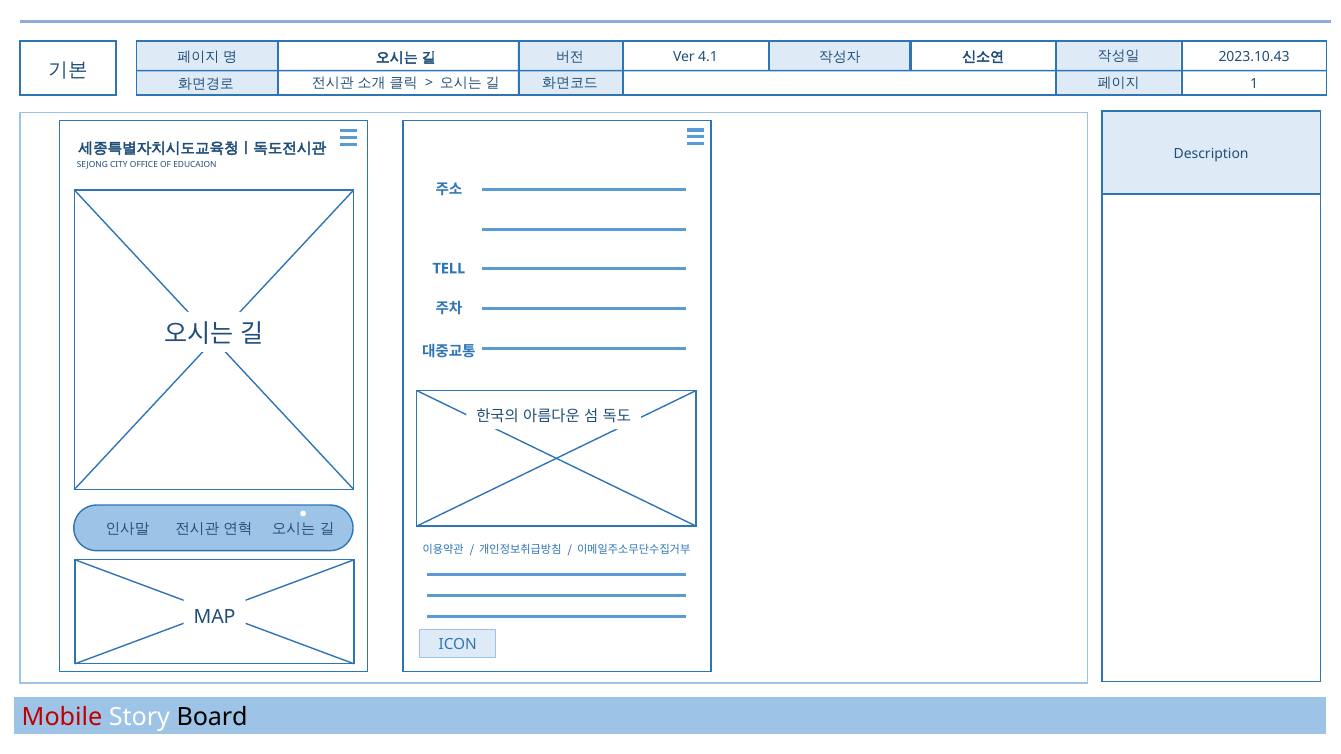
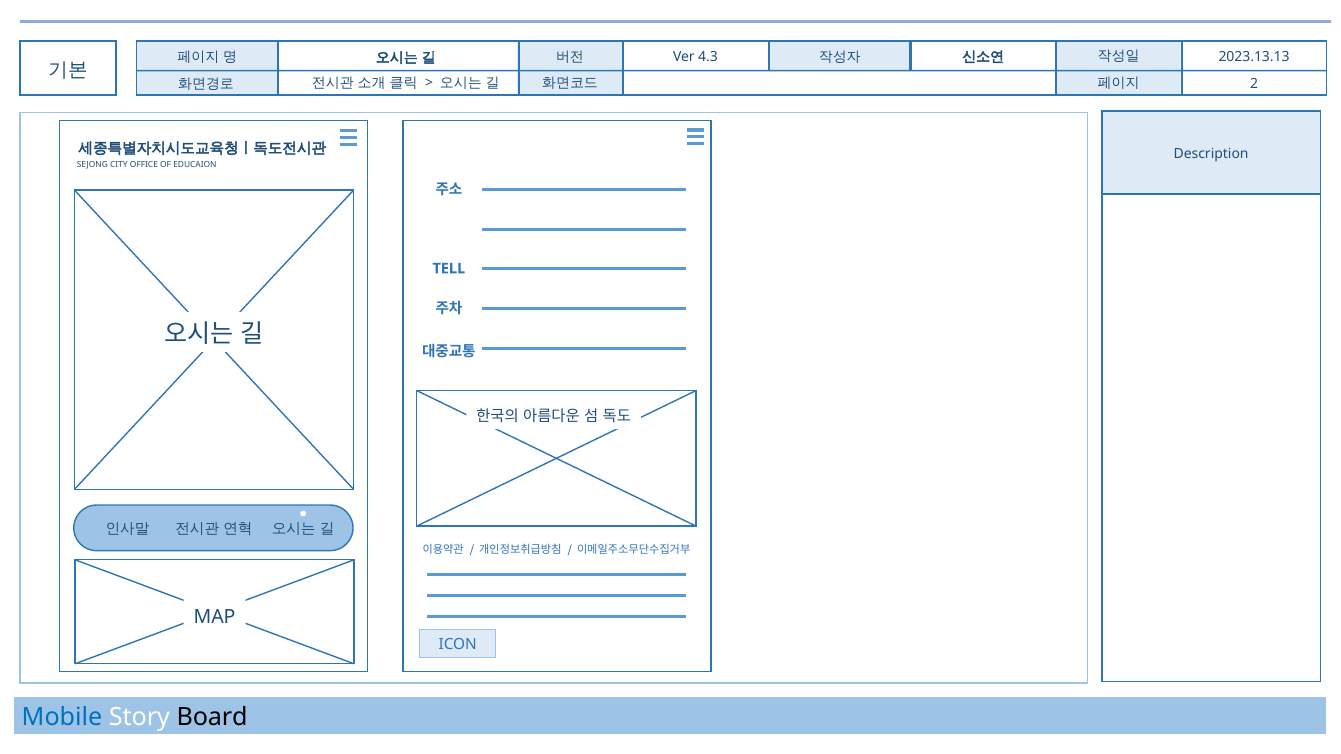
2023.10.43: 2023.10.43 -> 2023.13.13
4.1: 4.1 -> 4.3
1: 1 -> 2
Mobile colour: red -> blue
